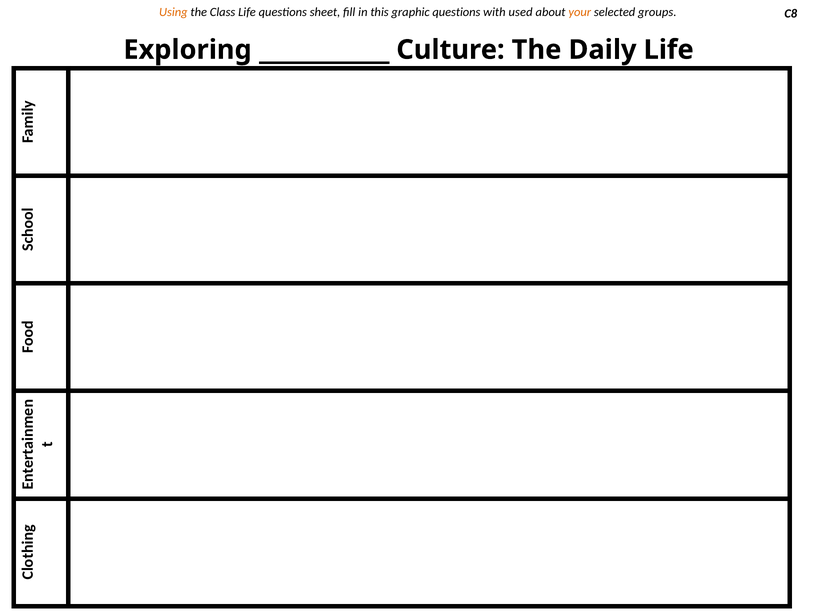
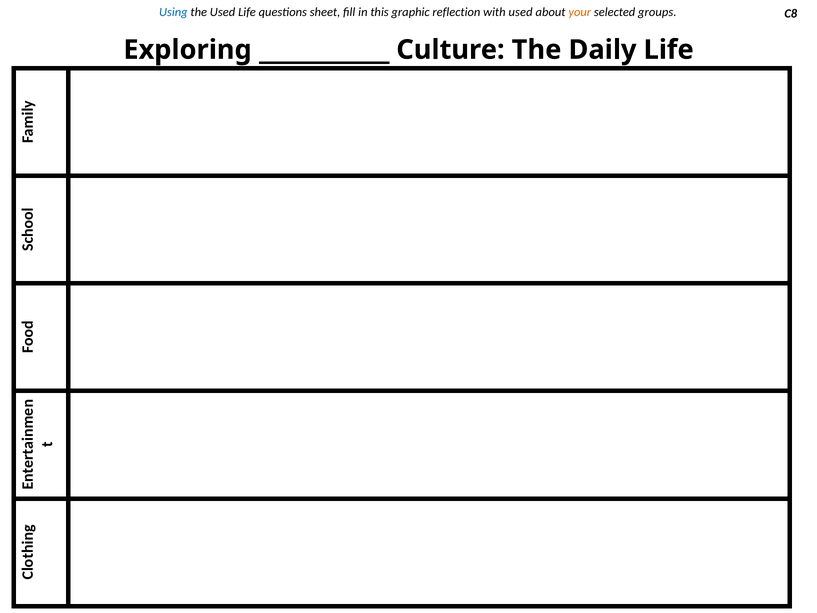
Using colour: orange -> blue
the Class: Class -> Used
graphic questions: questions -> reflection
